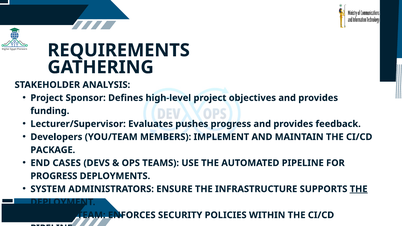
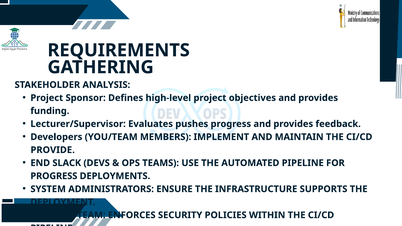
PACKAGE at (53, 150): PACKAGE -> PROVIDE
CASES: CASES -> SLACK
THE at (359, 189) underline: present -> none
